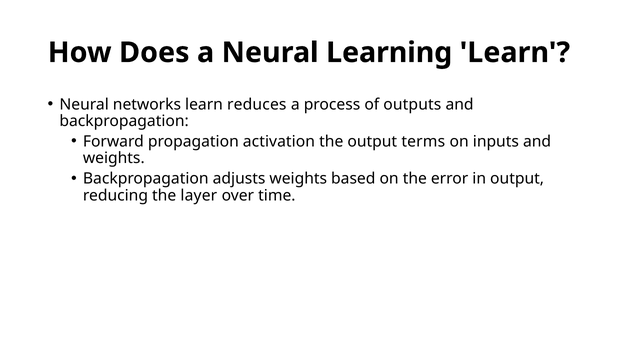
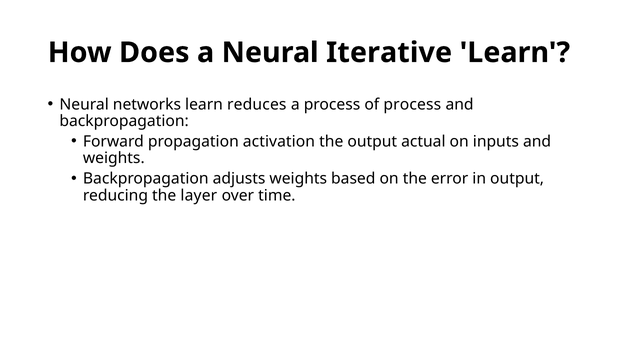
Learning: Learning -> Iterative
of outputs: outputs -> process
terms: terms -> actual
